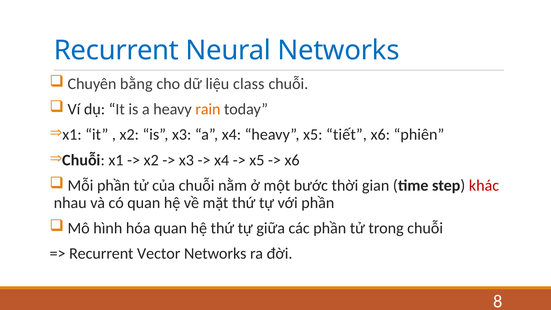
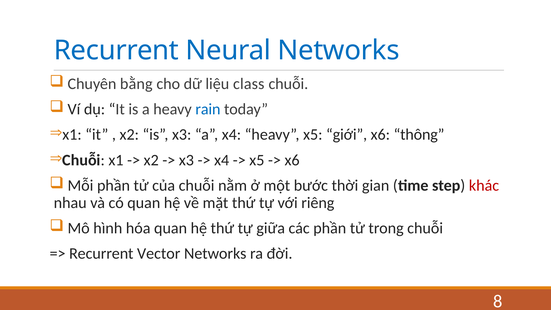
rain colour: orange -> blue
tiết: tiết -> giới
phiên: phiên -> thông
với phần: phần -> riêng
